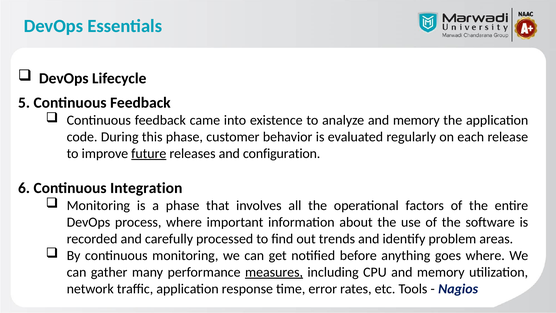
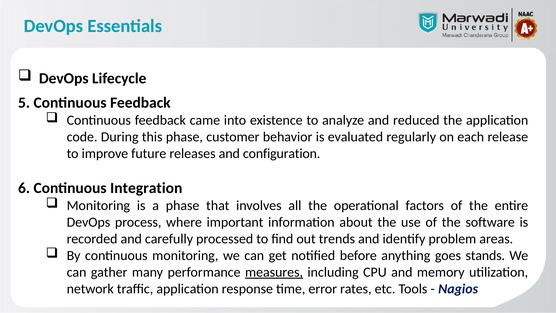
analyze and memory: memory -> reduced
future underline: present -> none
goes where: where -> stands
